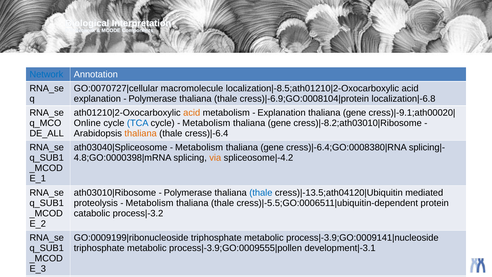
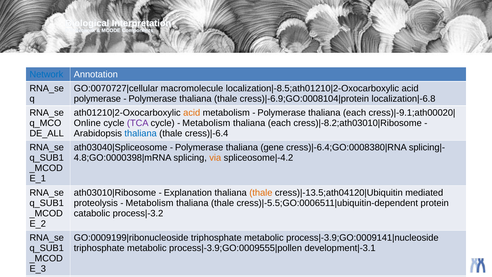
explanation at (97, 99): explanation -> polymerase
Explanation at (282, 113): Explanation -> Polymerase
gene at (355, 113): gene -> each
TCA at (138, 123) colour: blue -> purple
gene at (279, 123): gene -> each
thaliana at (141, 133) colour: orange -> blue
Metabolism at (199, 147): Metabolism -> Polymerase
Polymerase at (188, 192): Polymerase -> Explanation
thale at (261, 192) colour: blue -> orange
